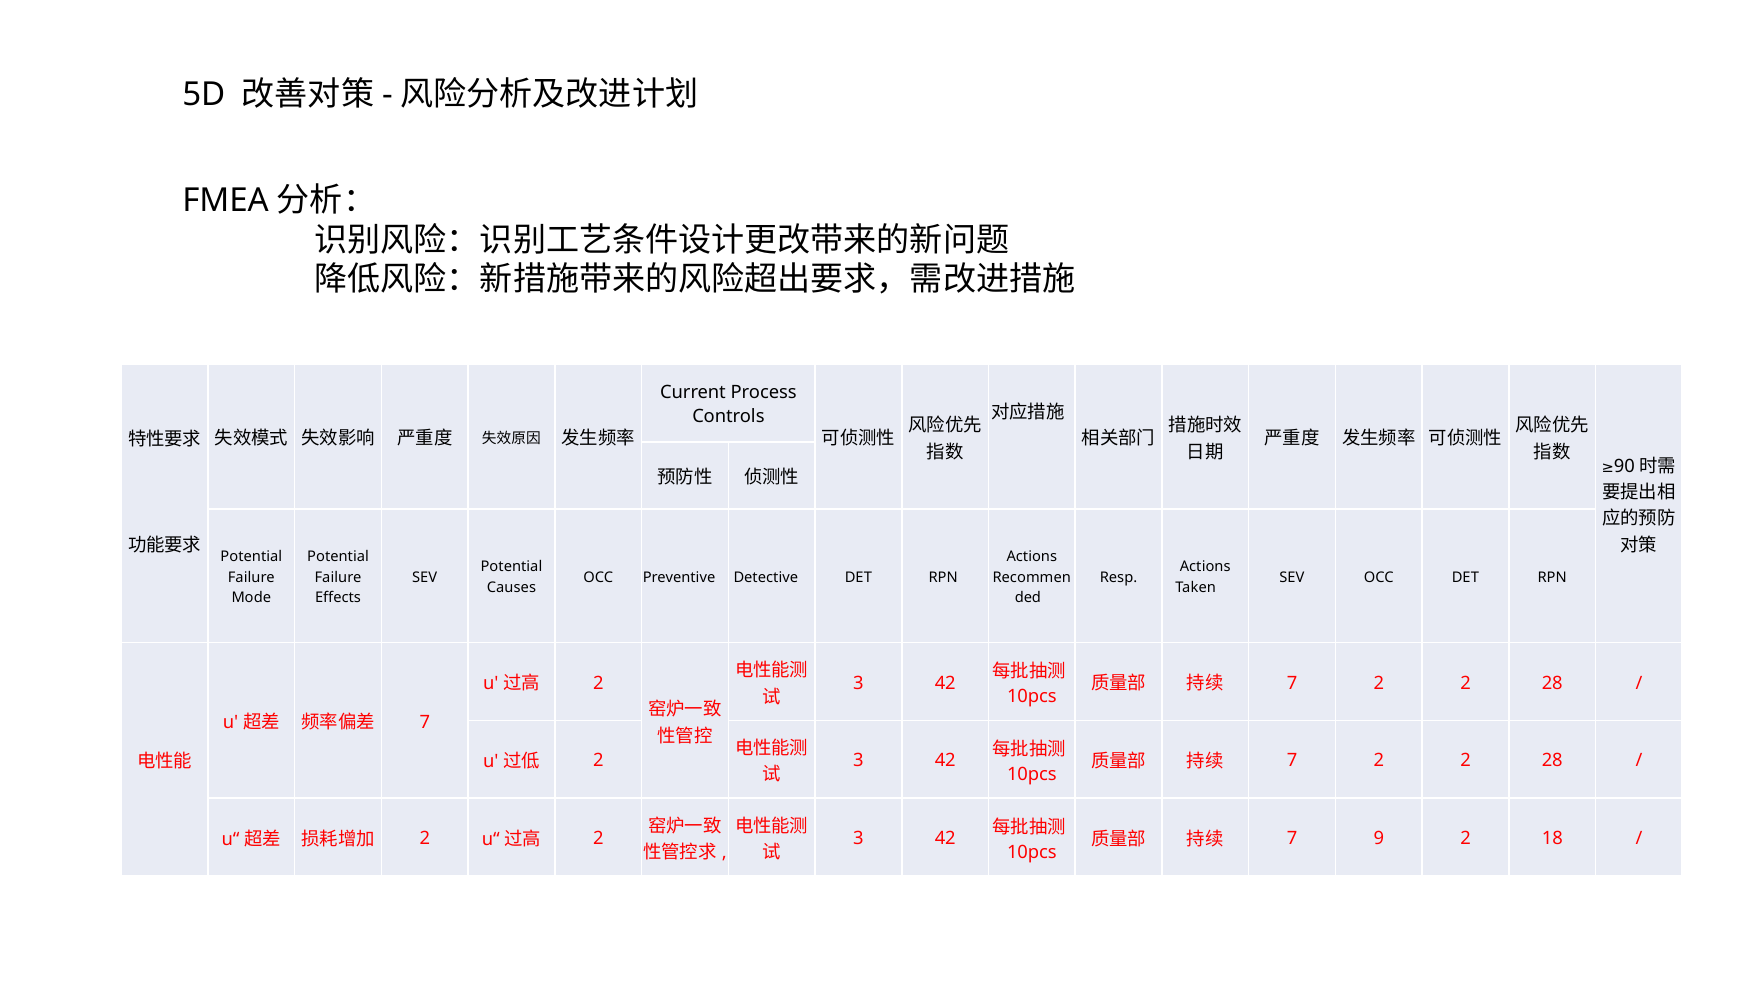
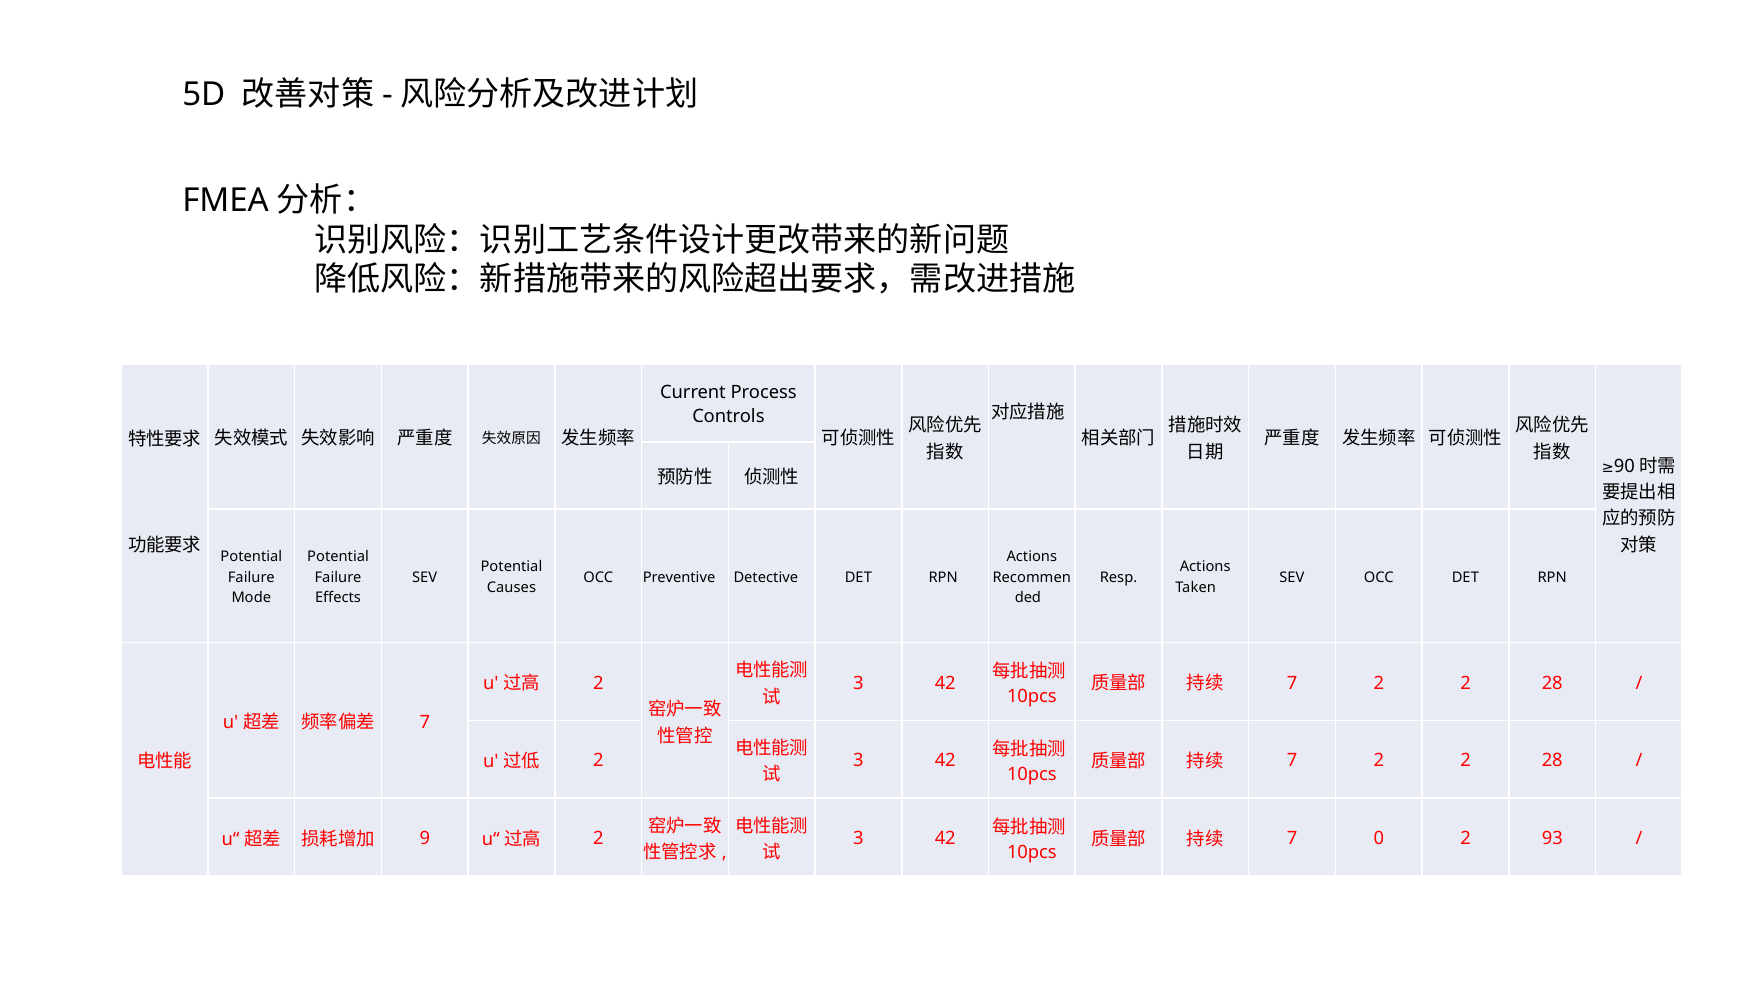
9: 9 -> 0
18: 18 -> 93
2 at (425, 839): 2 -> 9
